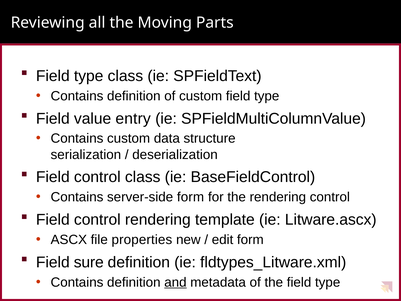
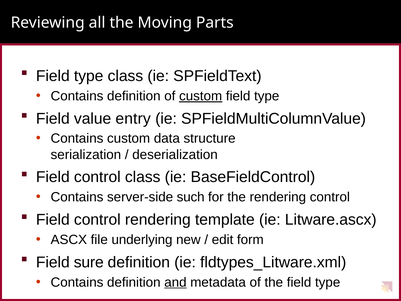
custom at (201, 96) underline: none -> present
server-side form: form -> such
properties: properties -> underlying
